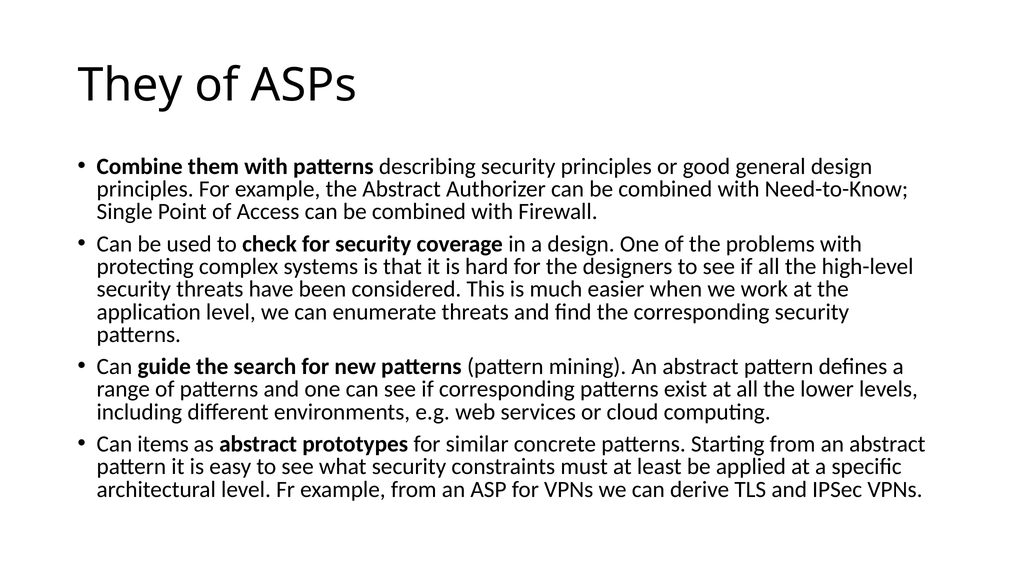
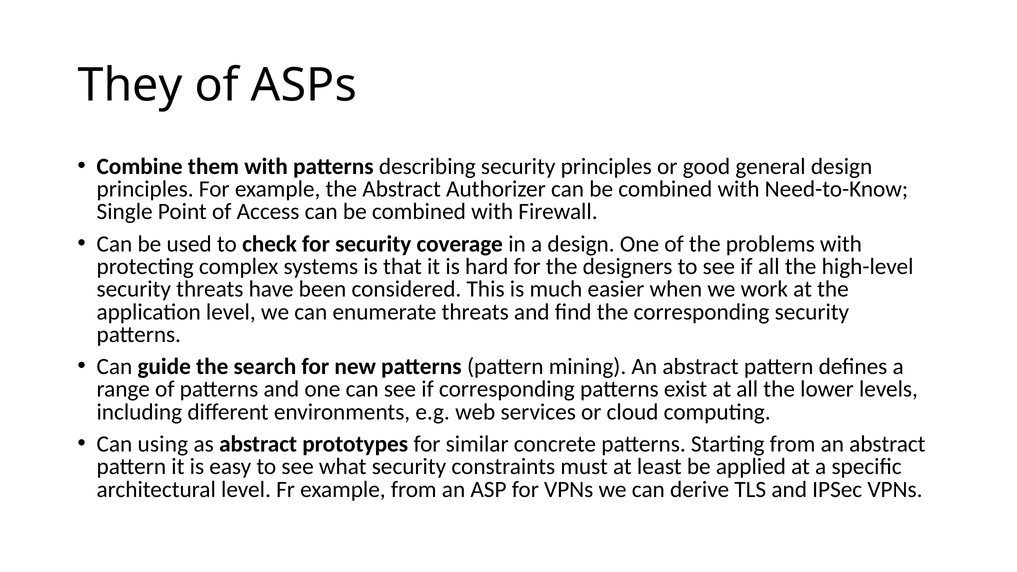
items: items -> using
